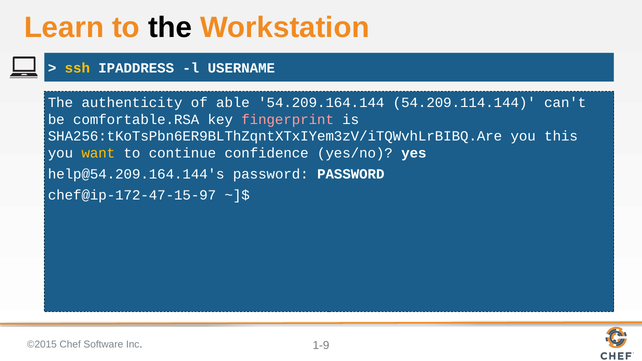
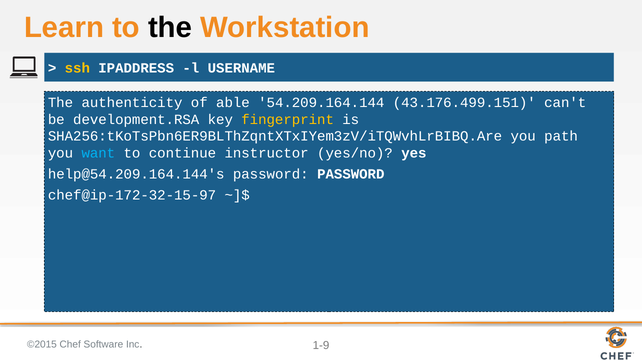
54.209.114.144: 54.209.114.144 -> 43.176.499.151
comfortable.RSA: comfortable.RSA -> development.RSA
fingerprint colour: pink -> yellow
this: this -> path
want colour: yellow -> light blue
confidence: confidence -> instructor
chef@ip-172-47-15-97: chef@ip-172-47-15-97 -> chef@ip-172-32-15-97
